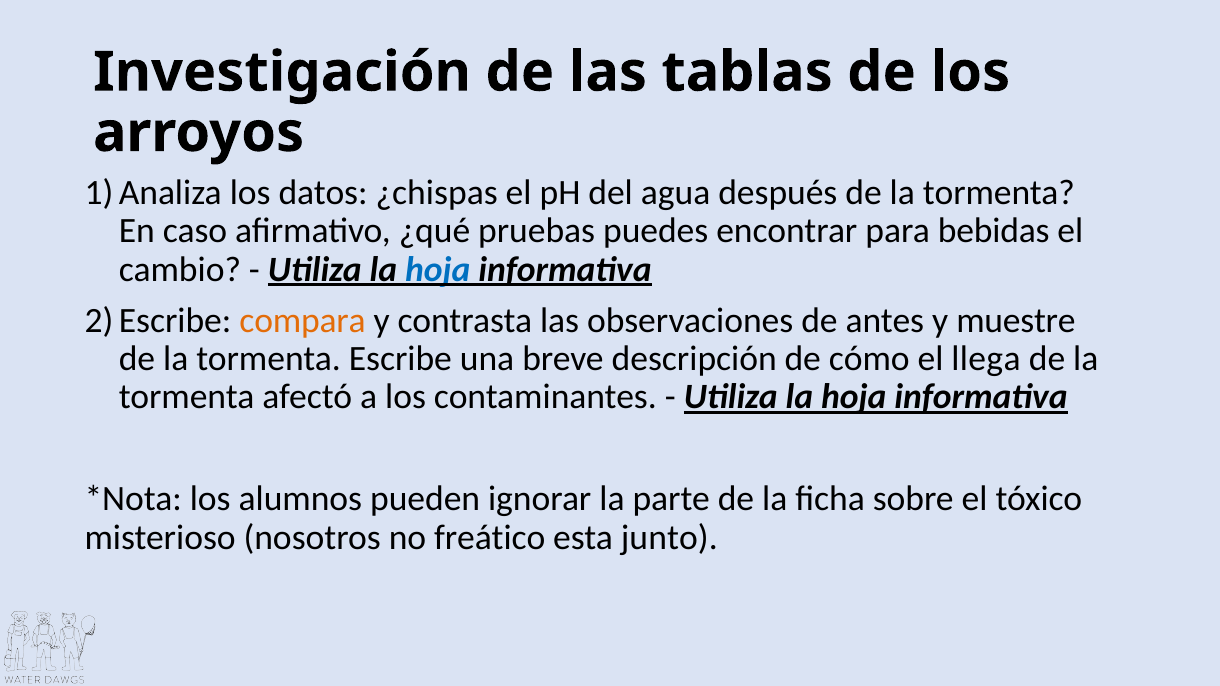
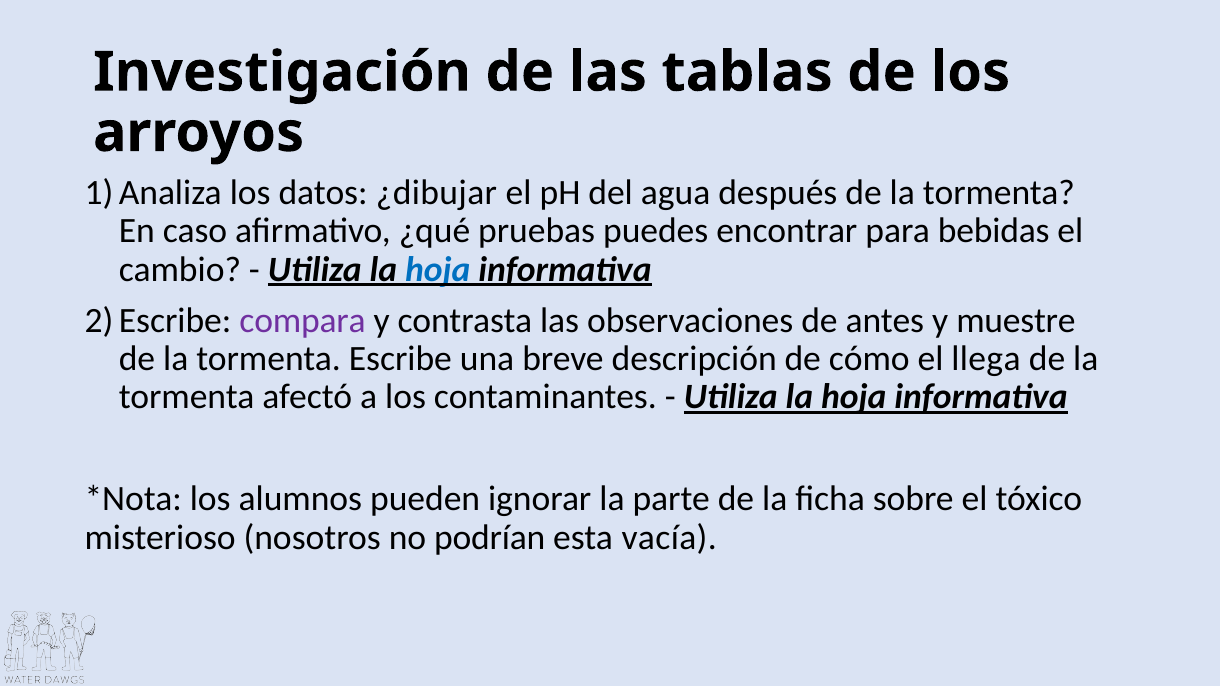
¿chispas: ¿chispas -> ¿dibujar
compara colour: orange -> purple
freático: freático -> podrían
junto: junto -> vacía
